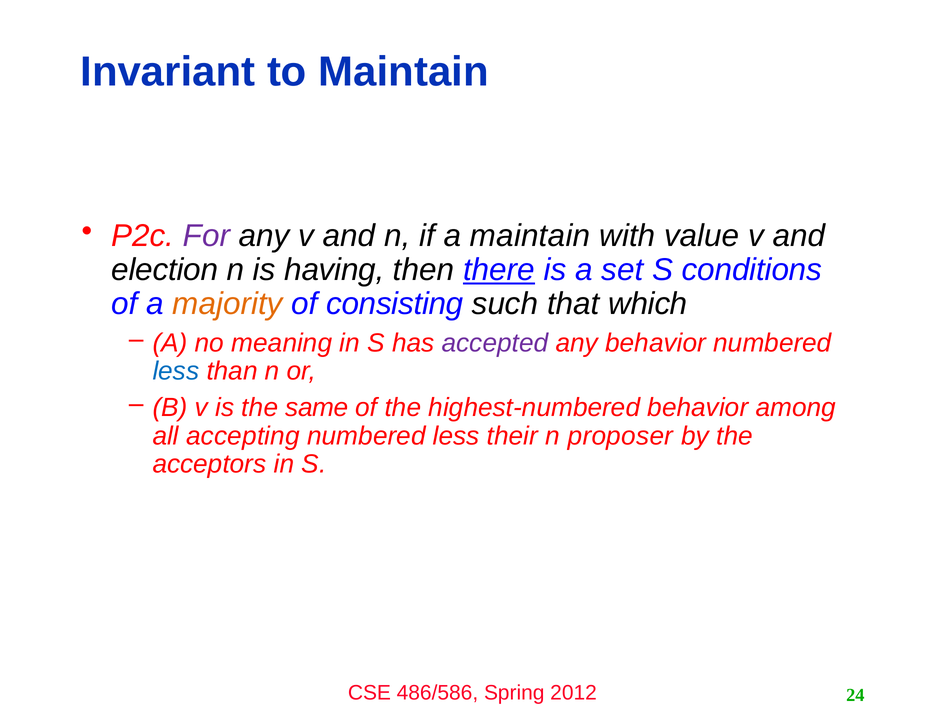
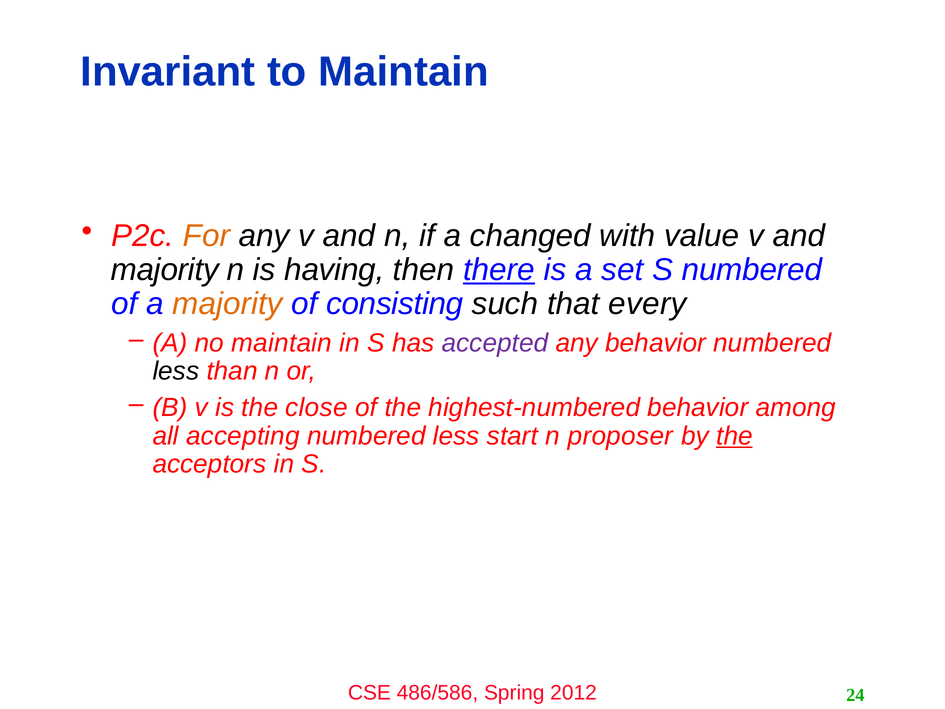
For colour: purple -> orange
a maintain: maintain -> changed
election at (165, 270): election -> majority
S conditions: conditions -> numbered
which: which -> every
no meaning: meaning -> maintain
less at (176, 371) colour: blue -> black
same: same -> close
their: their -> start
the at (734, 436) underline: none -> present
